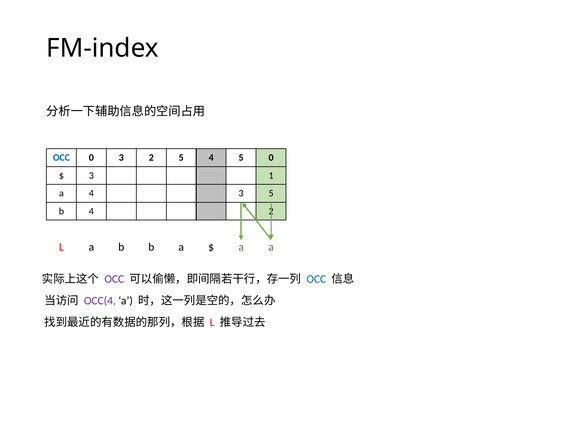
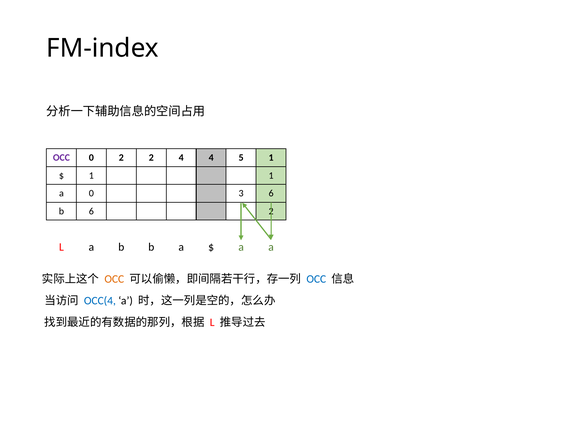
OCC at (61, 157) colour: blue -> purple
0 3: 3 -> 2
2 5: 5 -> 4
5 0: 0 -> 1
3 at (91, 175): 3 -> 1
a 4: 4 -> 0
3 5: 5 -> 6
b 4: 4 -> 6
OCC at (114, 278) colour: purple -> orange
OCC(4 colour: purple -> blue
